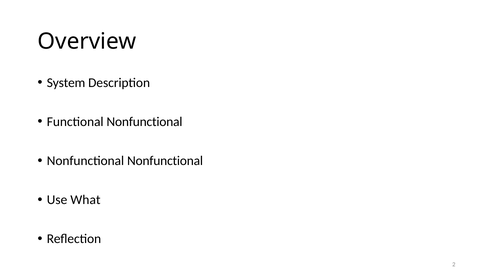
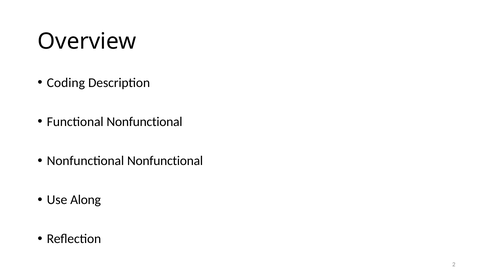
System: System -> Coding
What: What -> Along
